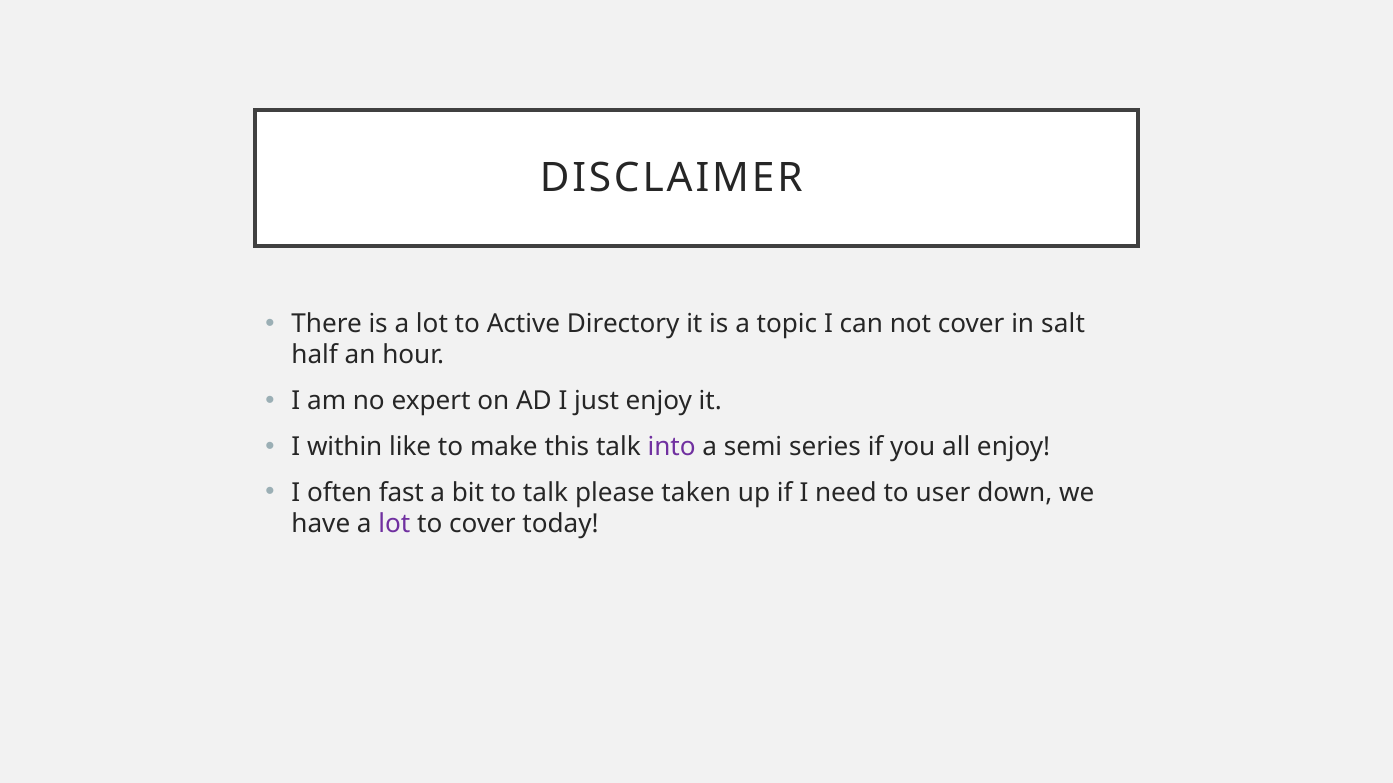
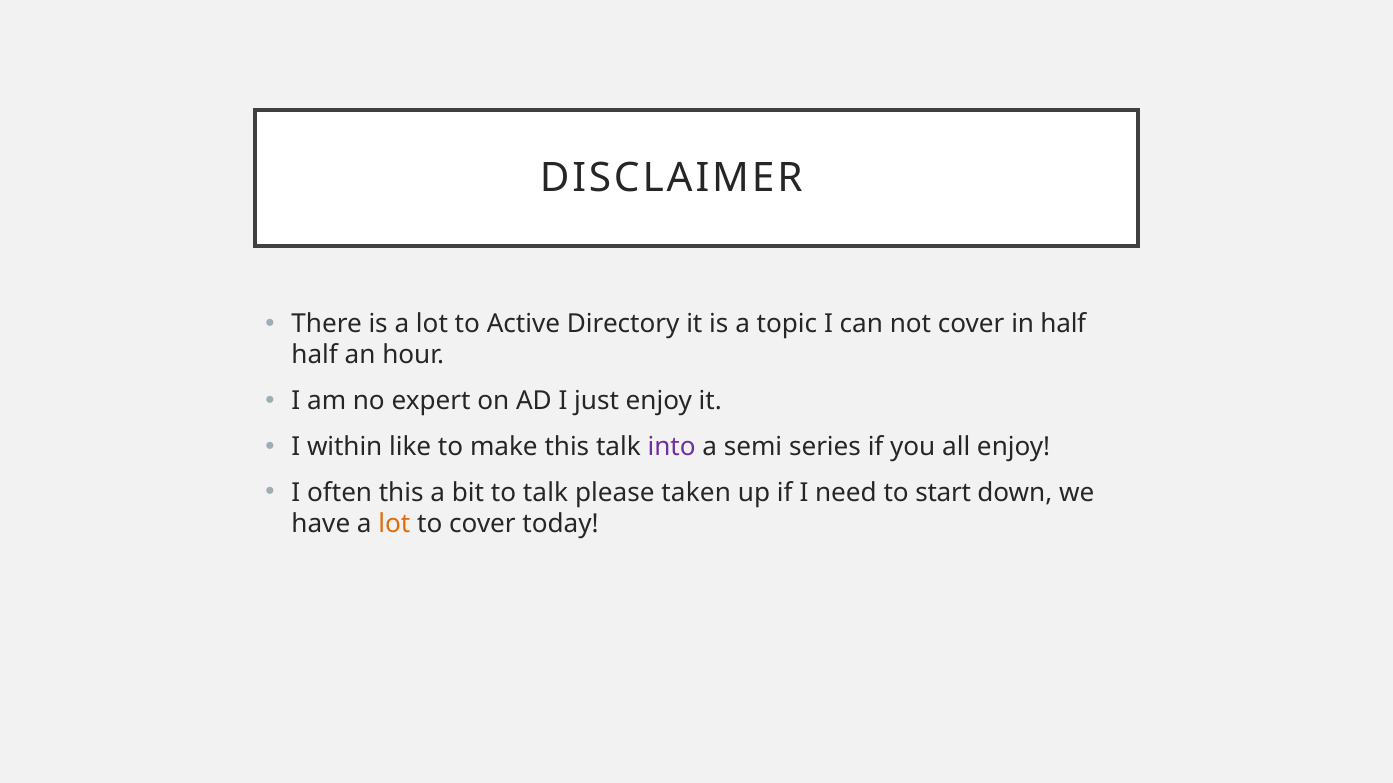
in salt: salt -> half
often fast: fast -> this
user: user -> start
lot at (394, 524) colour: purple -> orange
